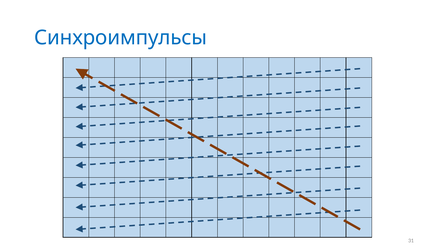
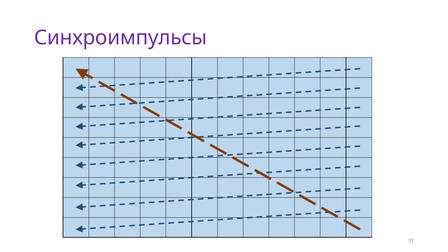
Синхроимпульсы colour: blue -> purple
